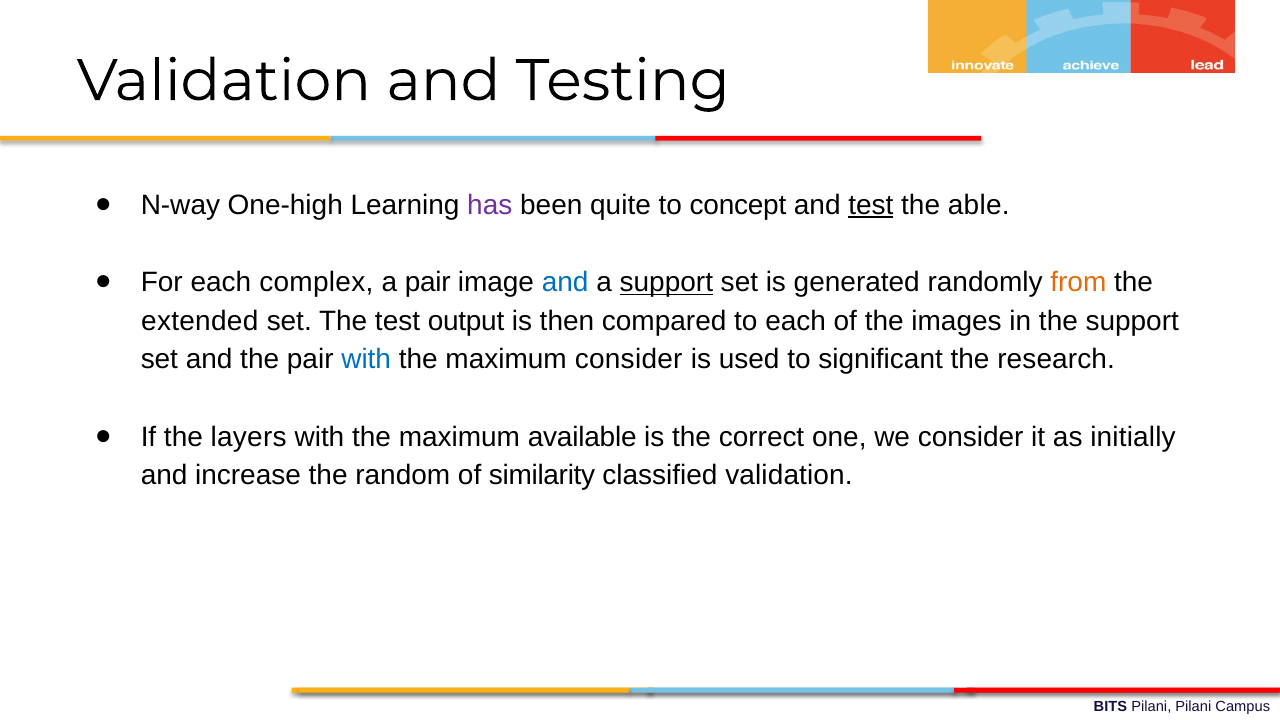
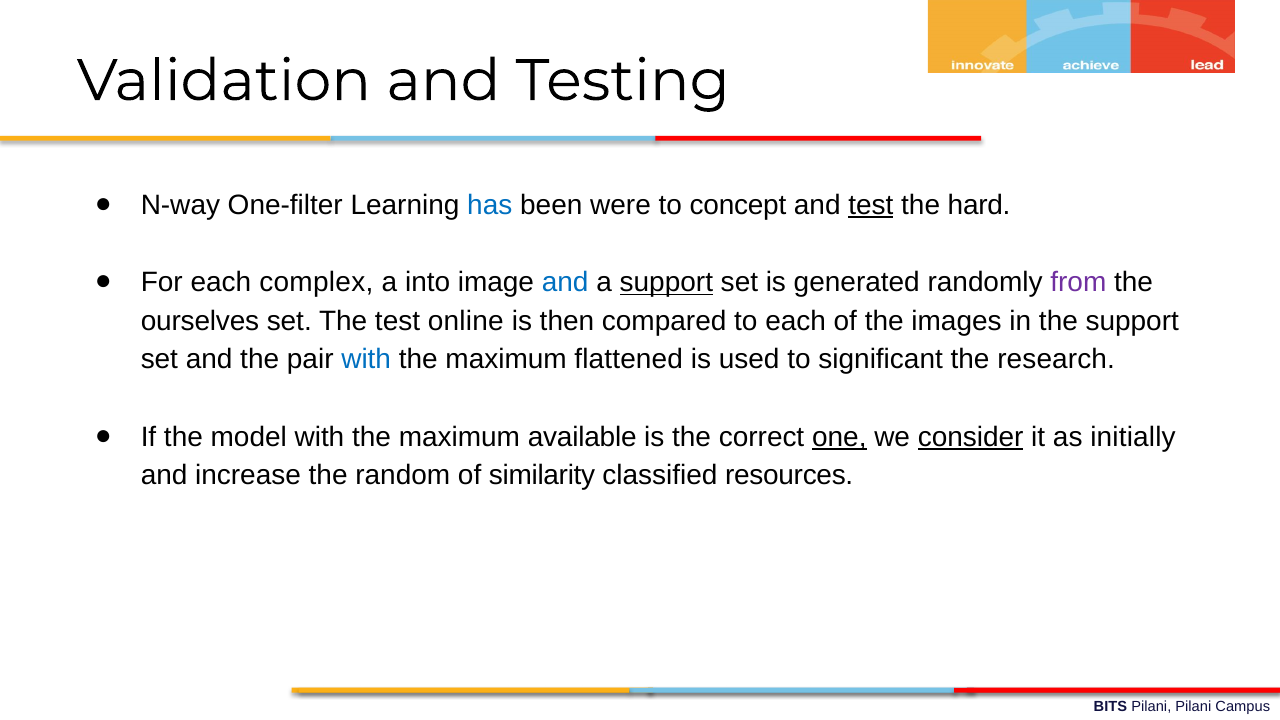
One-high: One-high -> One-filter
has colour: purple -> blue
quite: quite -> were
able: able -> hard
a pair: pair -> into
from colour: orange -> purple
extended: extended -> ourselves
output: output -> online
maximum consider: consider -> flattened
layers: layers -> model
one underline: none -> present
consider at (971, 437) underline: none -> present
classified validation: validation -> resources
